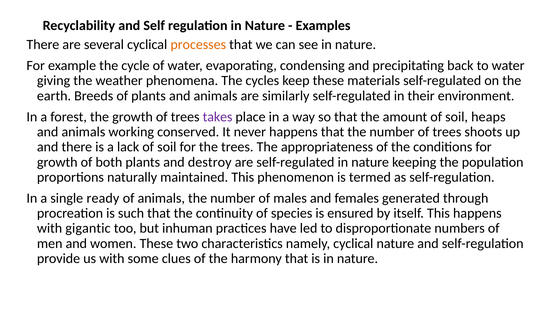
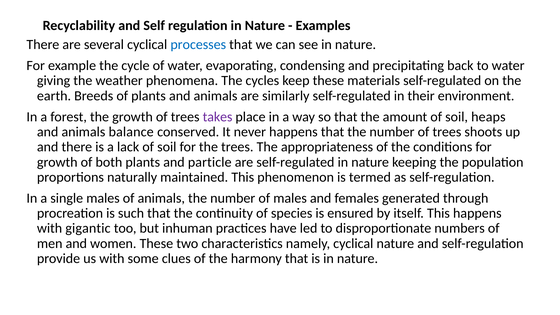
processes colour: orange -> blue
working: working -> balance
destroy: destroy -> particle
single ready: ready -> males
